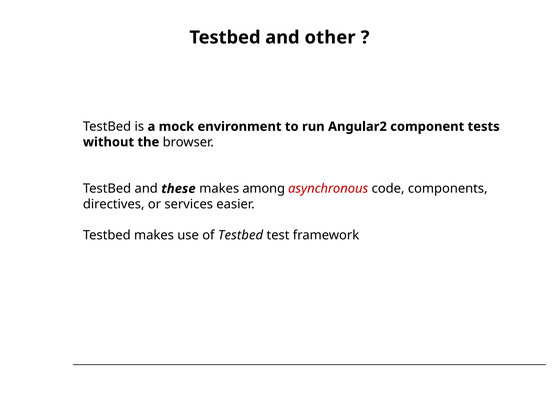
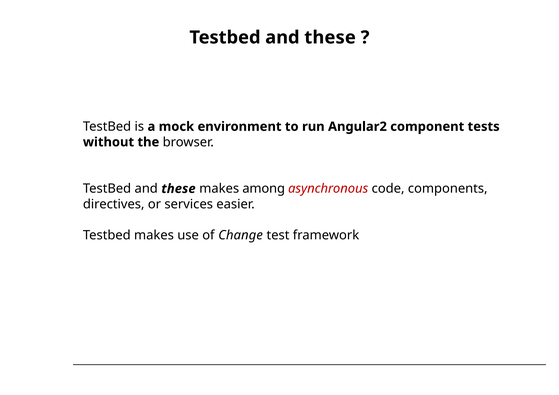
other at (330, 37): other -> these
of Testbed: Testbed -> Change
